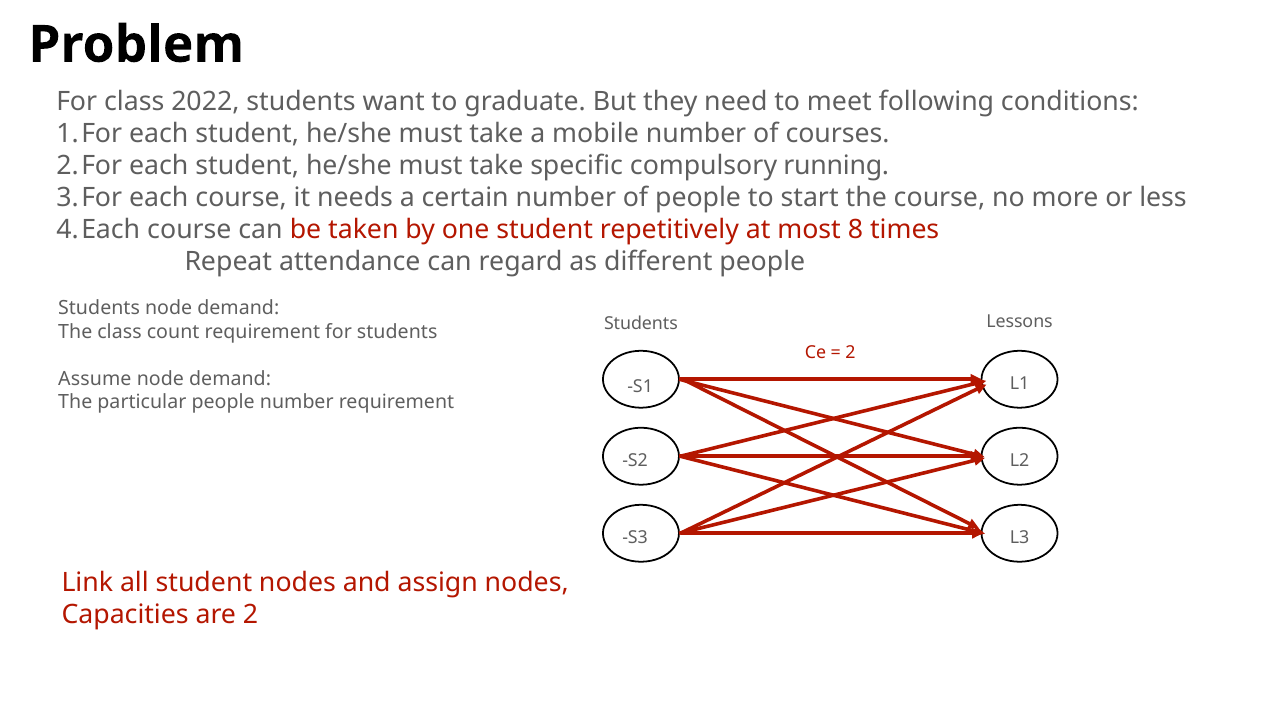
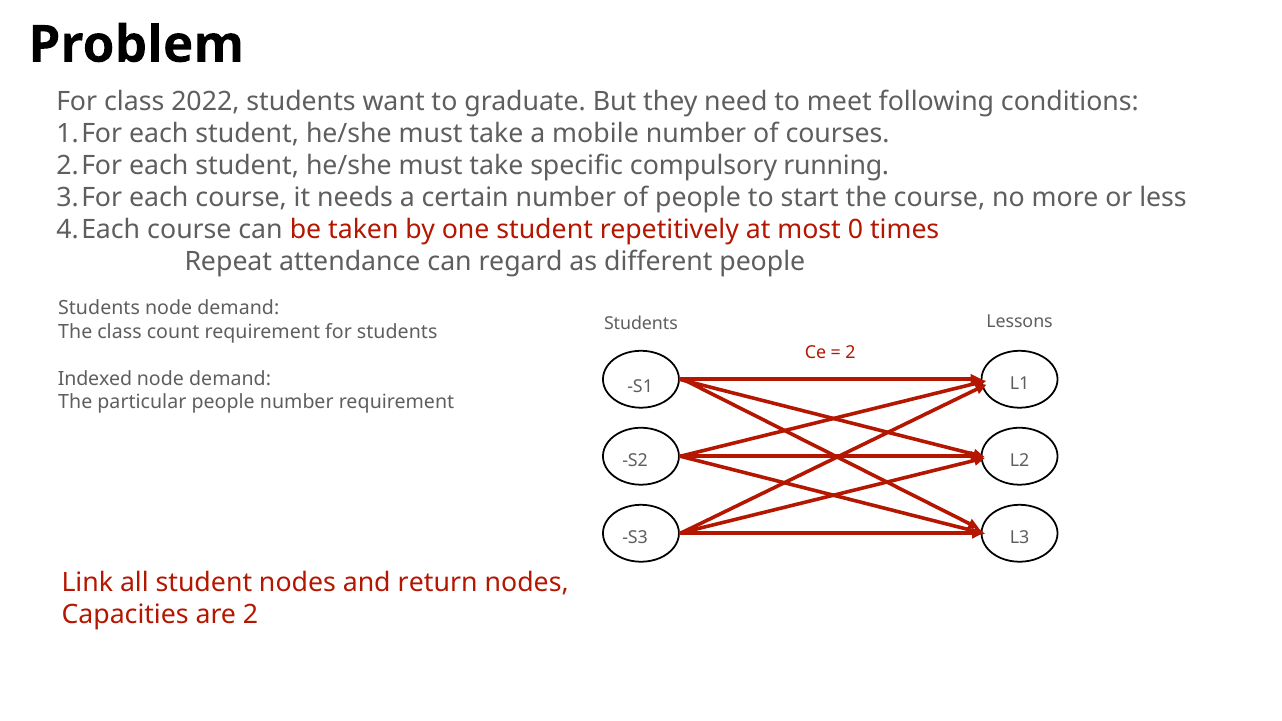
8: 8 -> 0
Assume: Assume -> Indexed
assign: assign -> return
